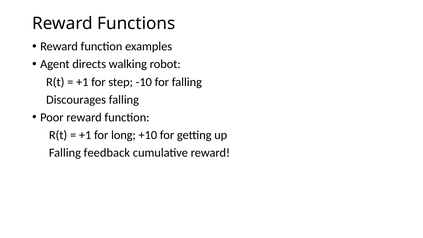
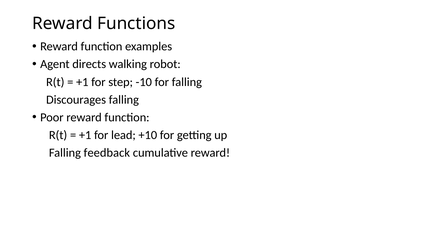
long: long -> lead
